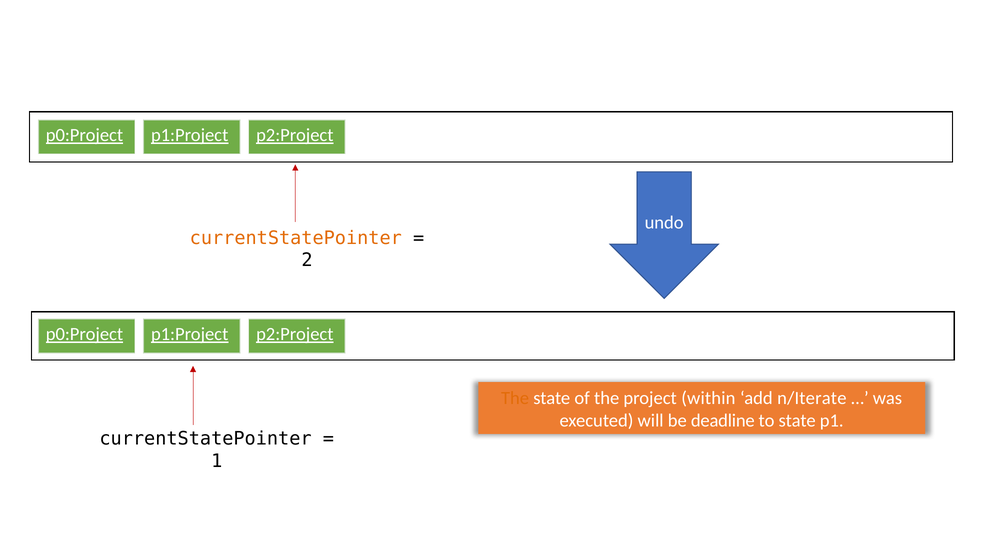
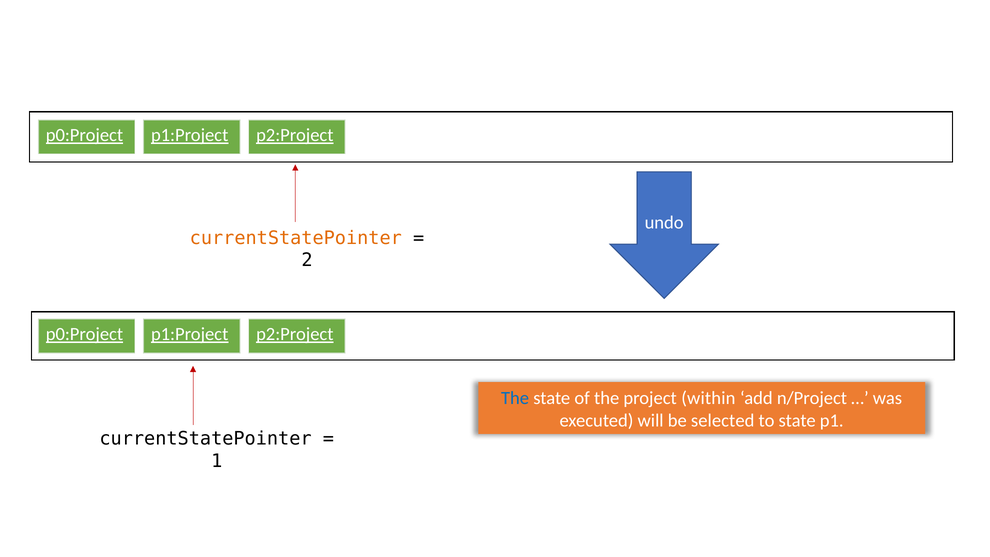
The at (515, 398) colour: orange -> blue
n/Iterate: n/Iterate -> n/Project
deadline: deadline -> selected
